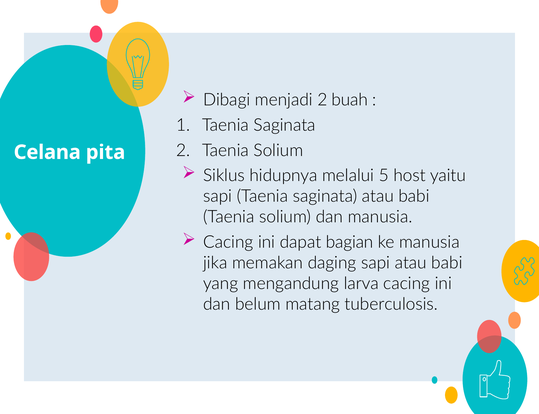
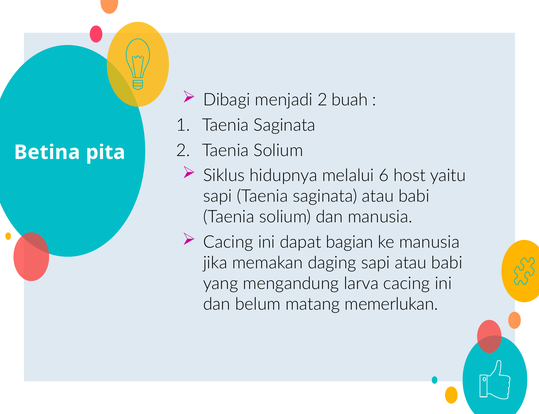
Celana: Celana -> Betina
5: 5 -> 6
tuberculosis: tuberculosis -> memerlukan
